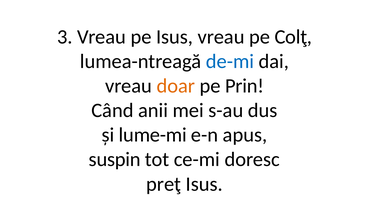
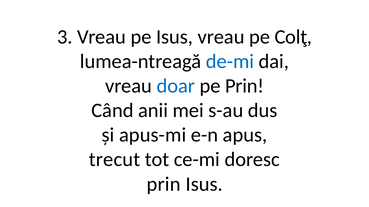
doar colour: orange -> blue
lume-mi: lume-mi -> apus-mi
suspin: suspin -> trecut
preţ at (164, 185): preţ -> prin
